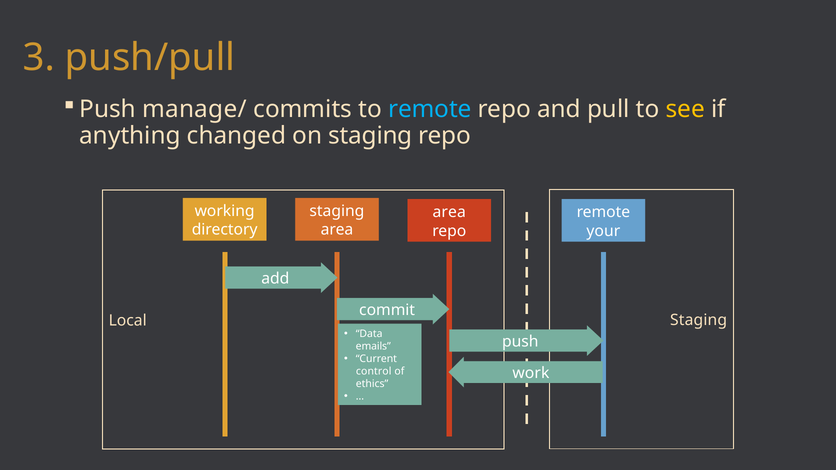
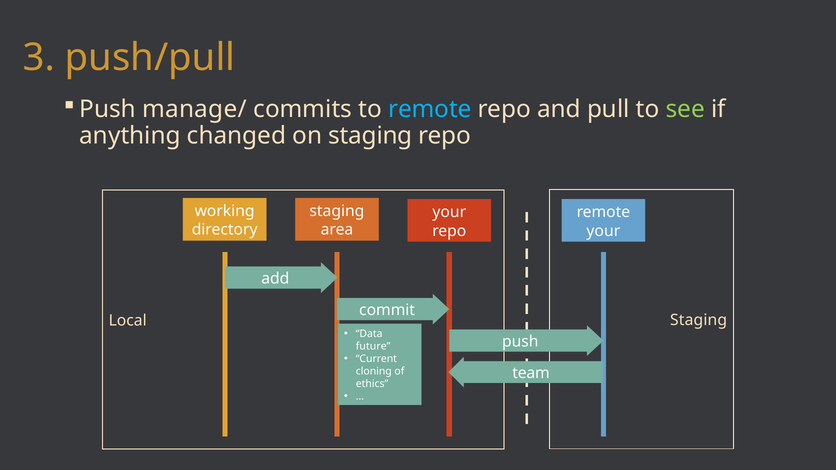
see colour: yellow -> light green
area at (449, 212): area -> your
emails: emails -> future
control: control -> cloning
work: work -> team
